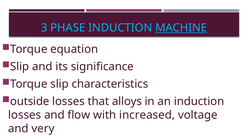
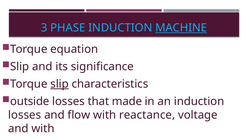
slip at (60, 84) underline: none -> present
alloys: alloys -> made
increased: increased -> reactance
and very: very -> with
